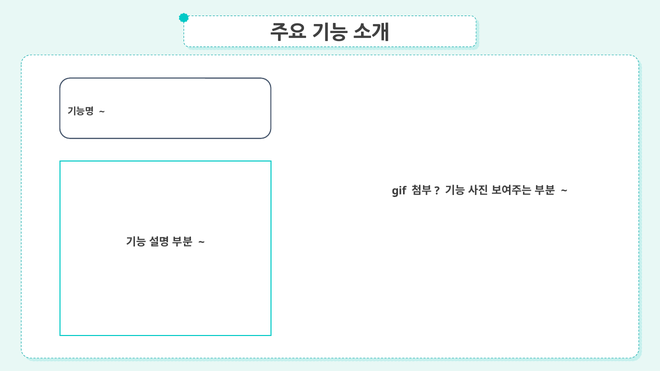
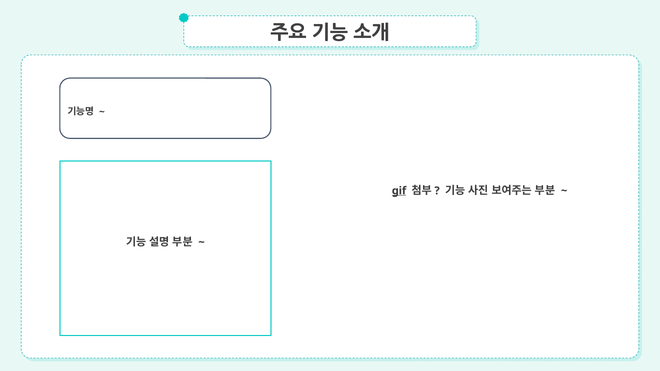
gif underline: none -> present
